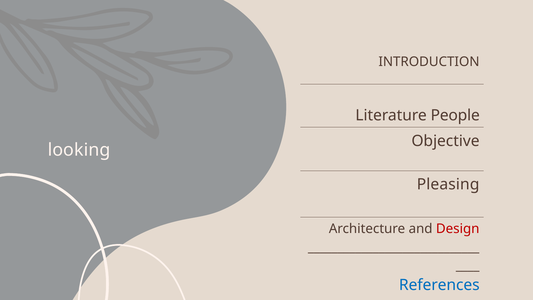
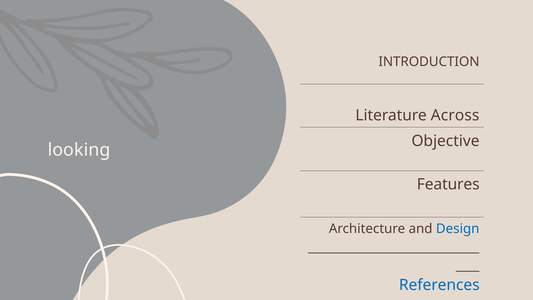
People: People -> Across
Pleasing: Pleasing -> Features
Design colour: red -> blue
